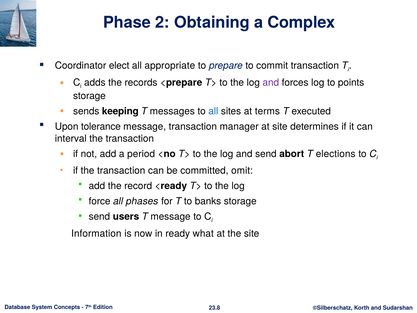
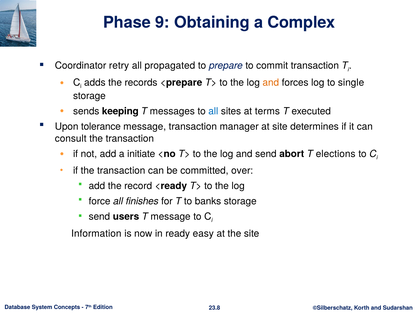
2: 2 -> 9
elect: elect -> retry
appropriate: appropriate -> propagated
and at (271, 83) colour: purple -> orange
points: points -> single
interval: interval -> consult
period: period -> initiate
omit: omit -> over
phases: phases -> finishes
what: what -> easy
